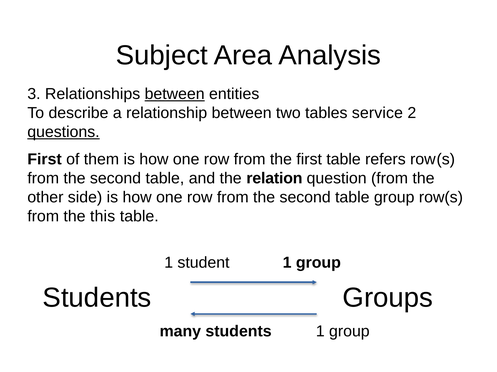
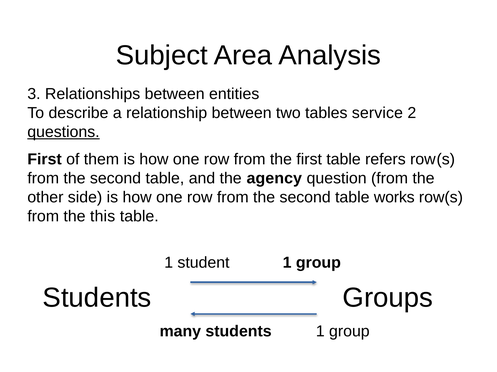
between at (175, 94) underline: present -> none
relation: relation -> agency
table group: group -> works
